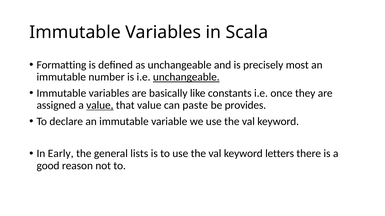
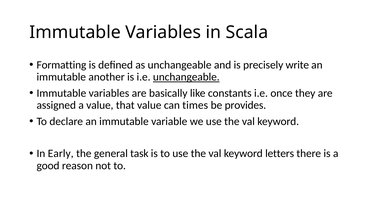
most: most -> write
number: number -> another
value at (100, 105) underline: present -> none
paste: paste -> times
lists: lists -> task
